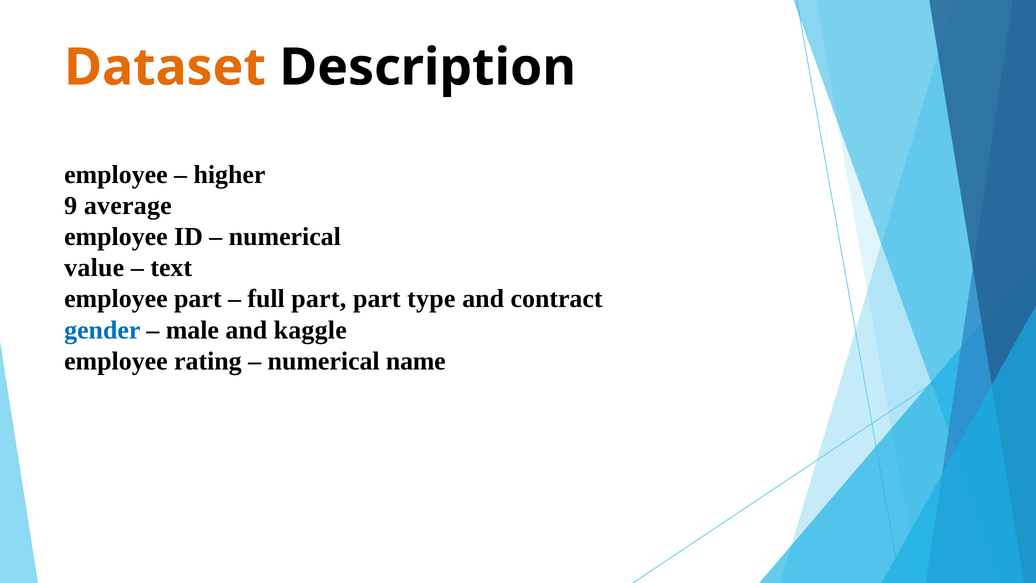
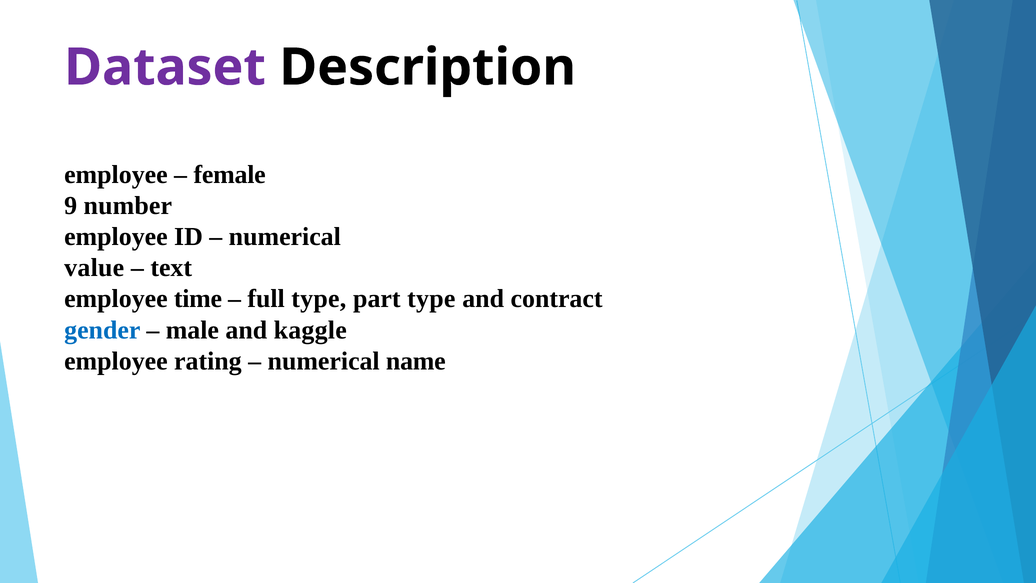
Dataset colour: orange -> purple
higher: higher -> female
average: average -> number
employee part: part -> time
full part: part -> type
